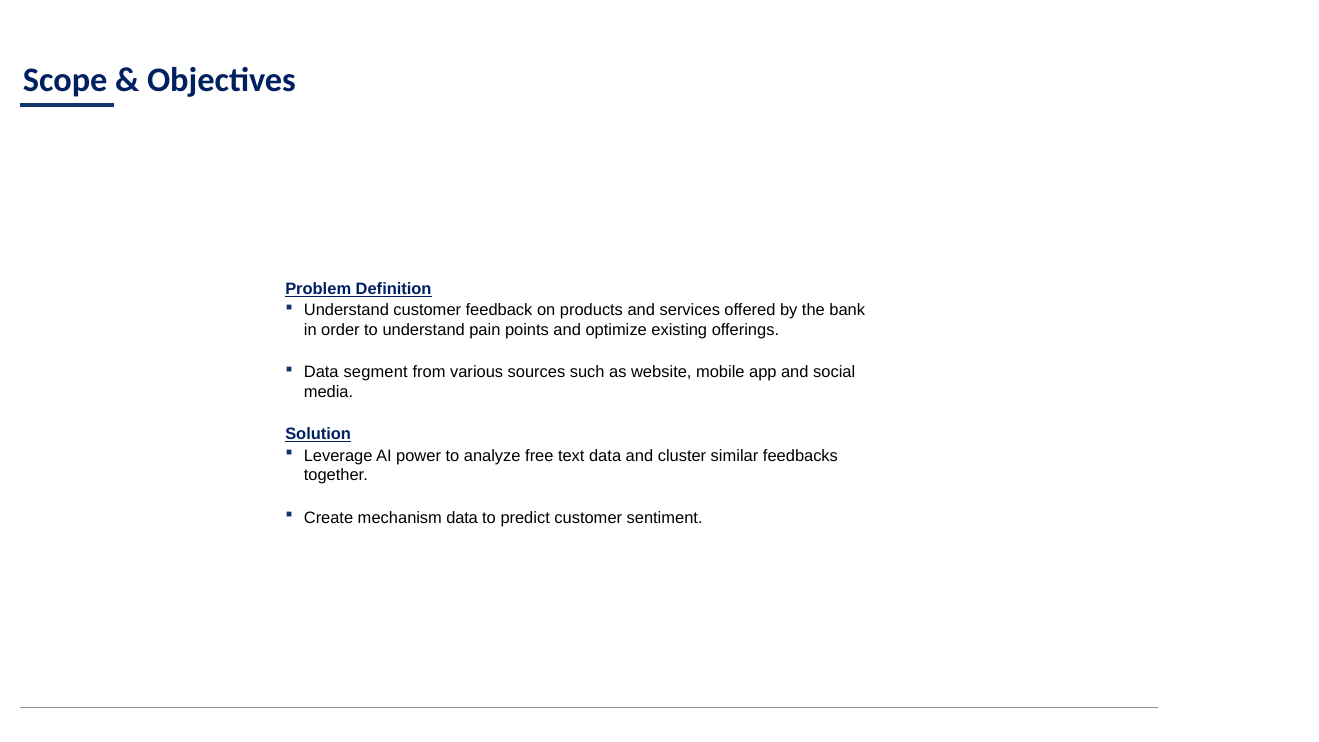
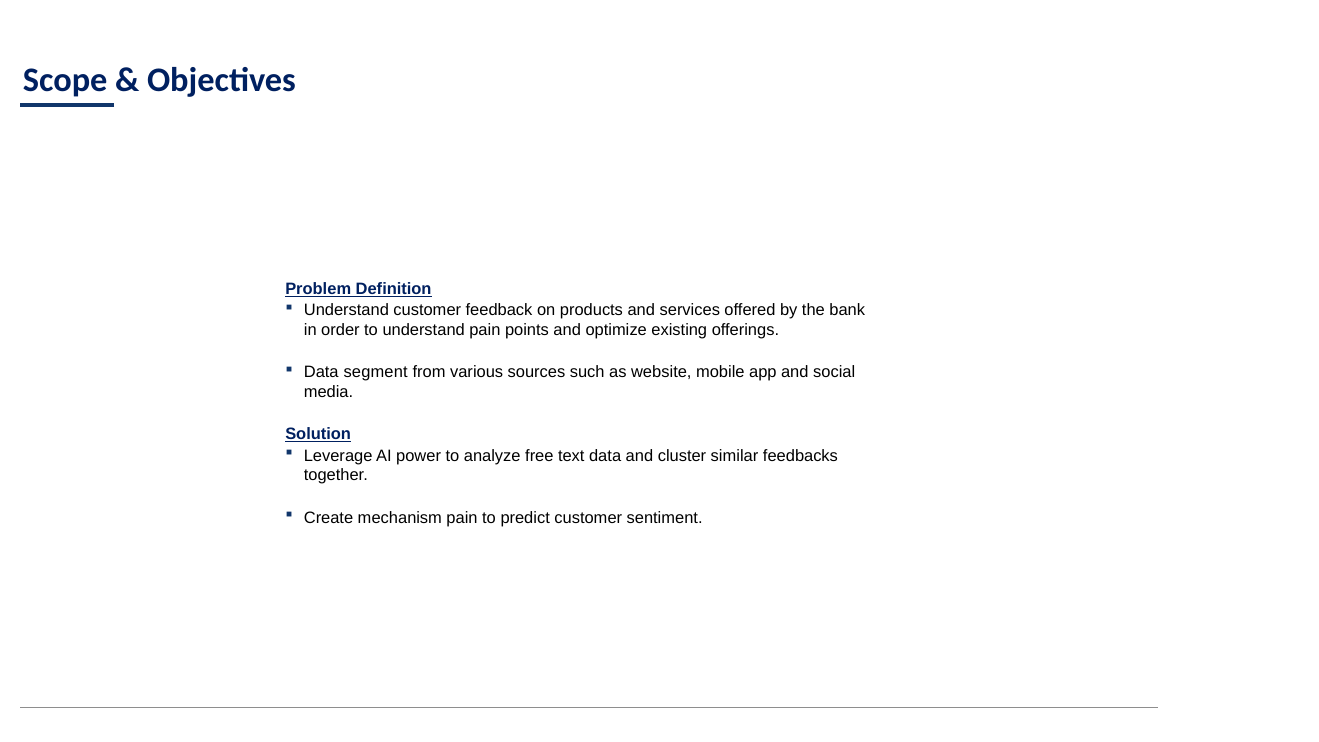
mechanism data: data -> pain
